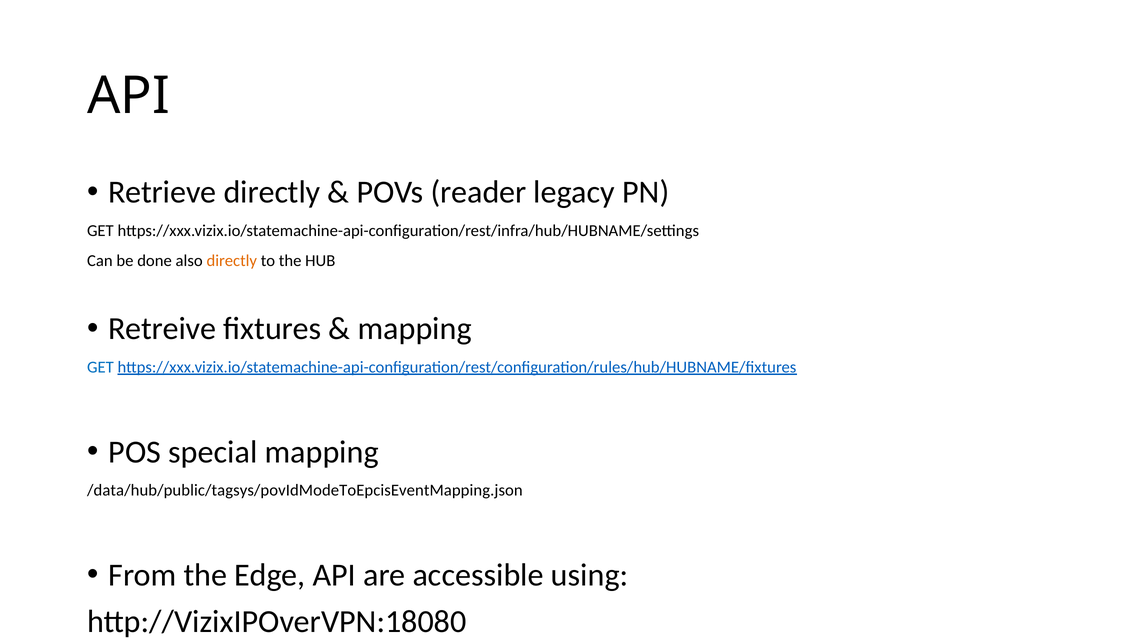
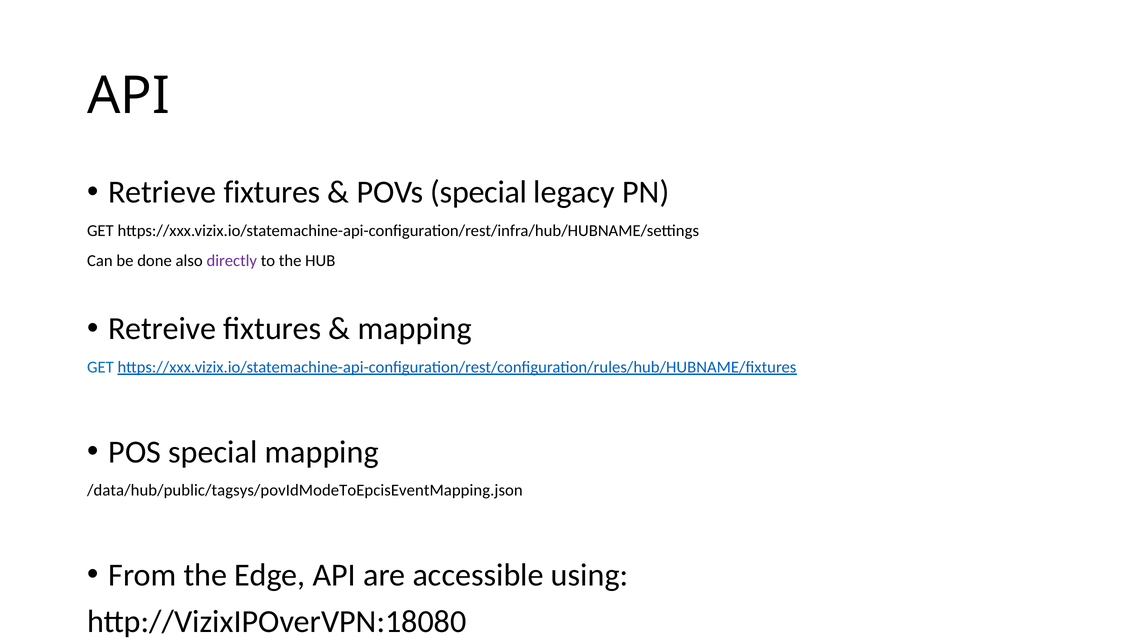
Retrieve directly: directly -> fixtures
POVs reader: reader -> special
directly at (232, 261) colour: orange -> purple
